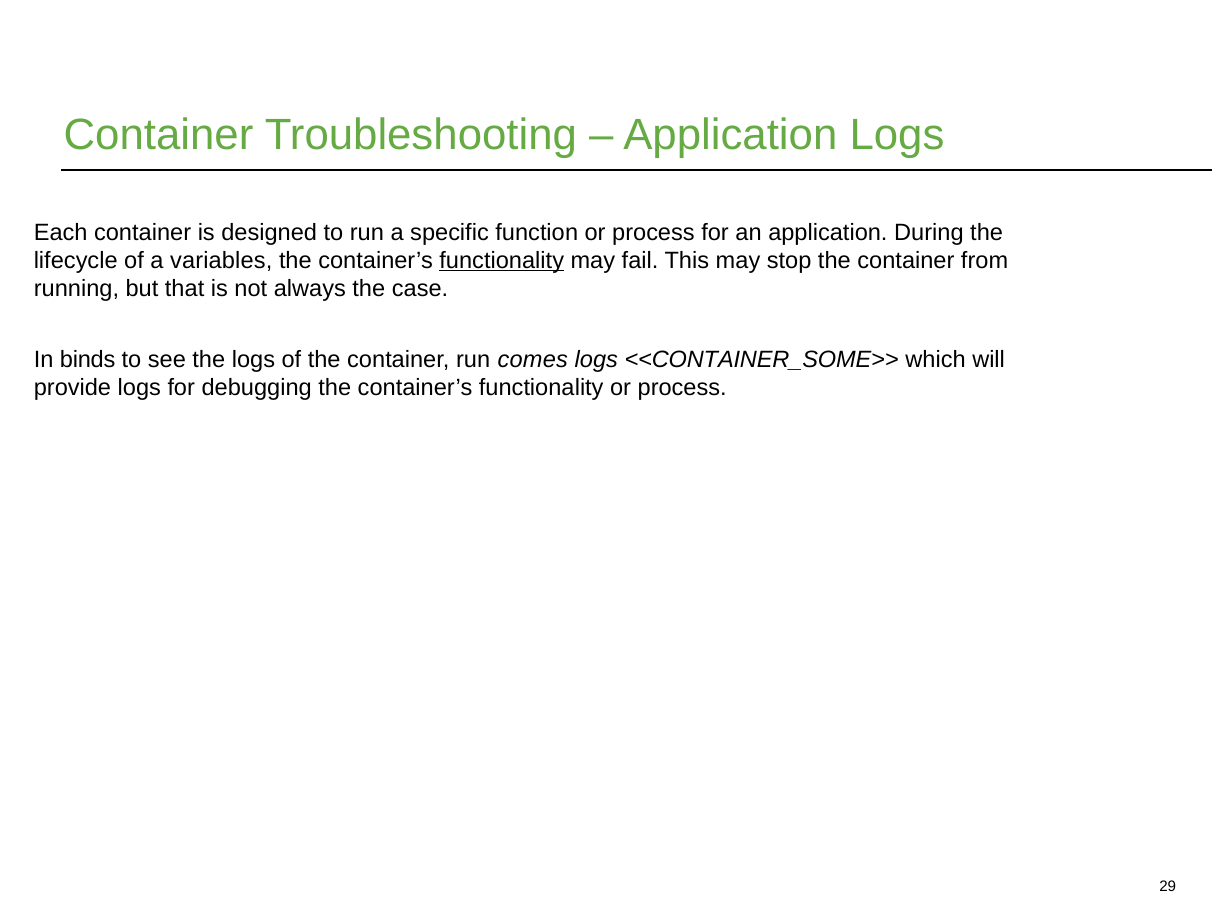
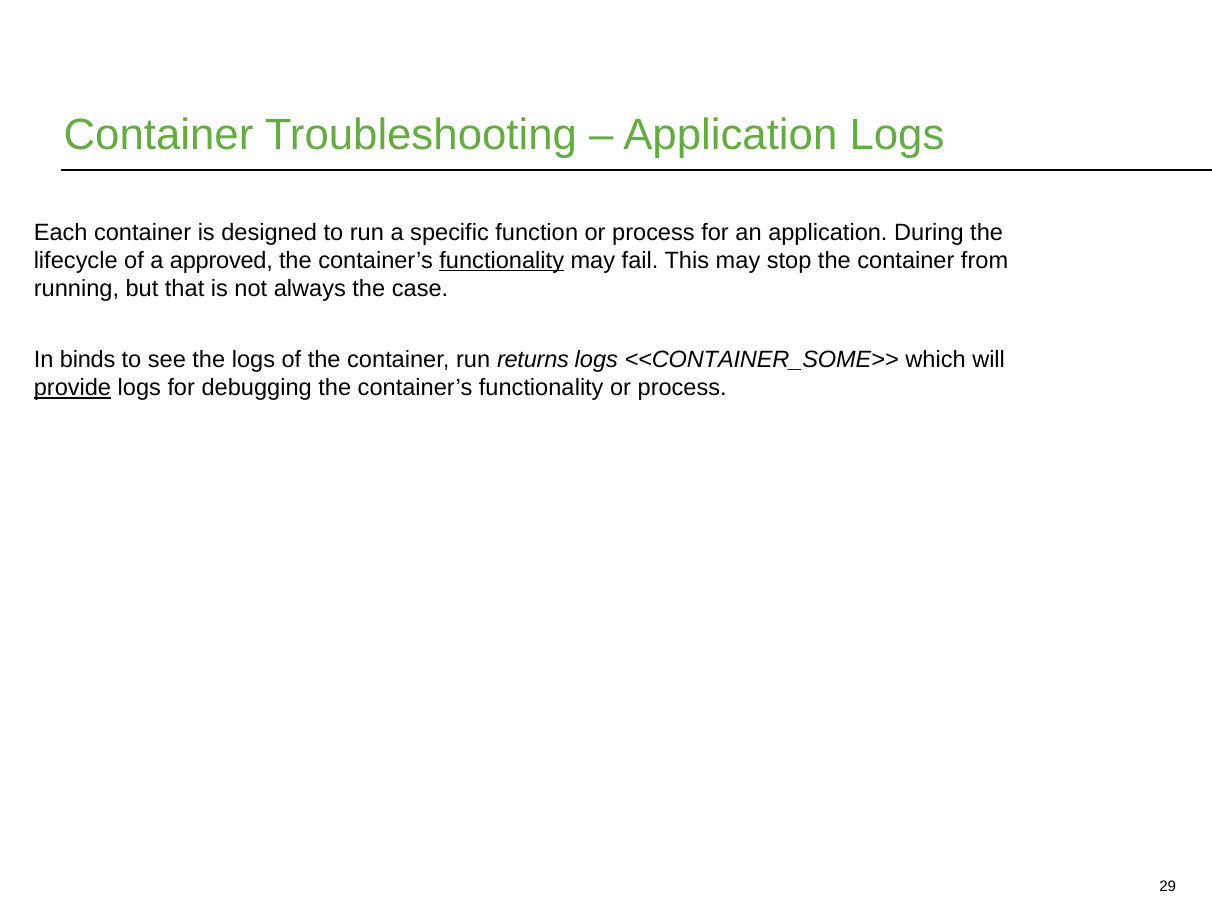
variables: variables -> approved
comes: comes -> returns
provide underline: none -> present
